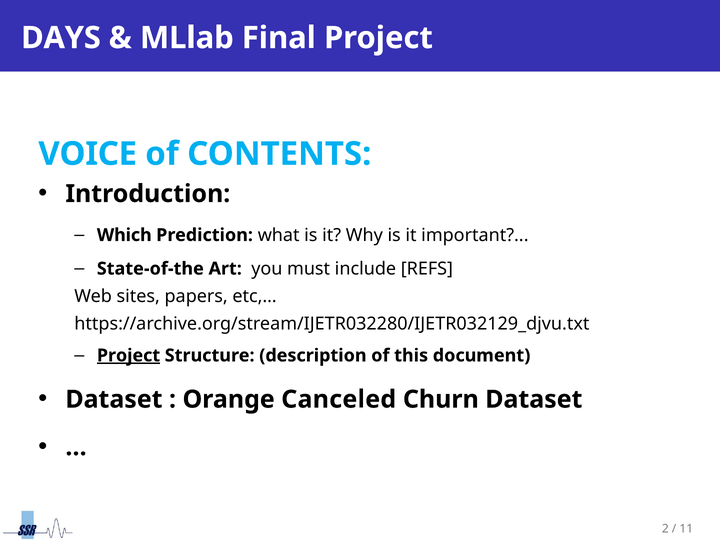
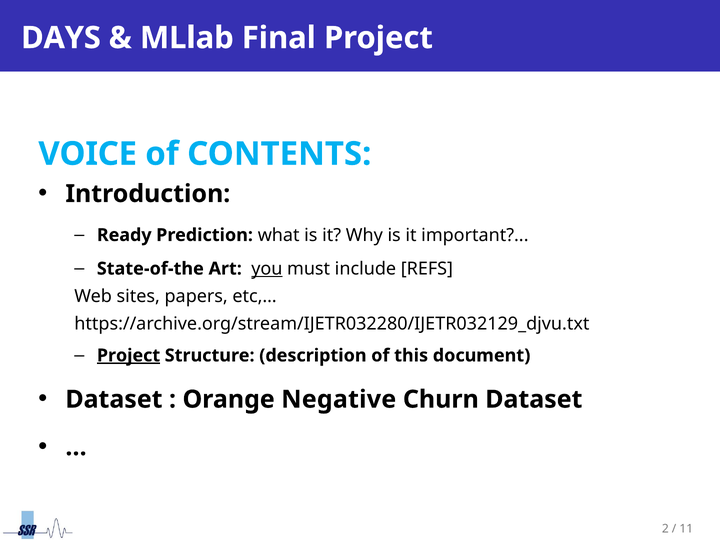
Which: Which -> Ready
you underline: none -> present
Canceled: Canceled -> Negative
